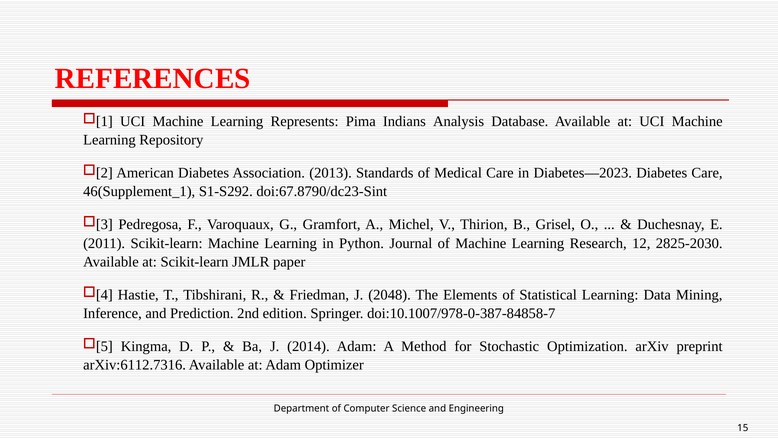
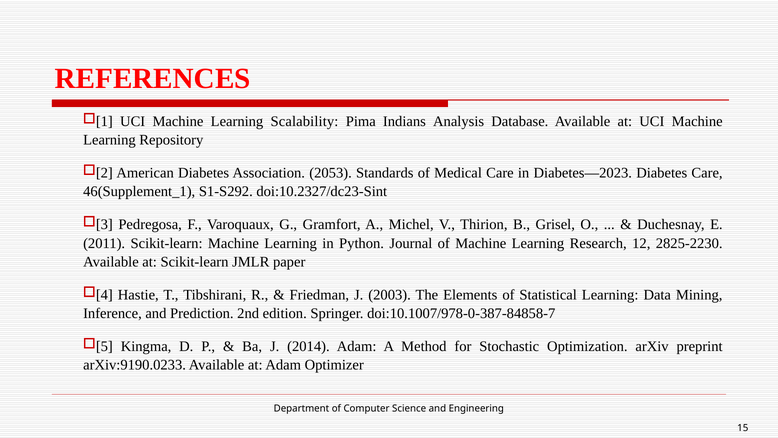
Represents: Represents -> Scalability
2013: 2013 -> 2053
doi:67.8790/dc23-Sint: doi:67.8790/dc23-Sint -> doi:10.2327/dc23-Sint
2825-2030: 2825-2030 -> 2825-2230
2048: 2048 -> 2003
arXiv:6112.7316: arXiv:6112.7316 -> arXiv:9190.0233
